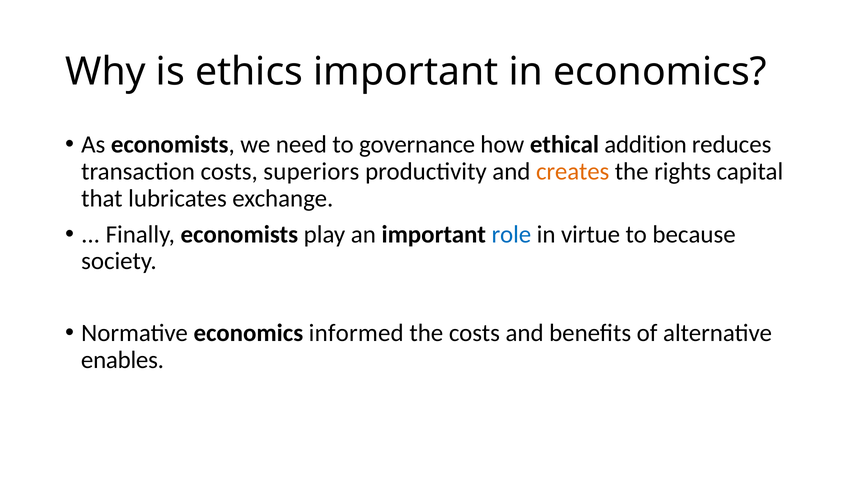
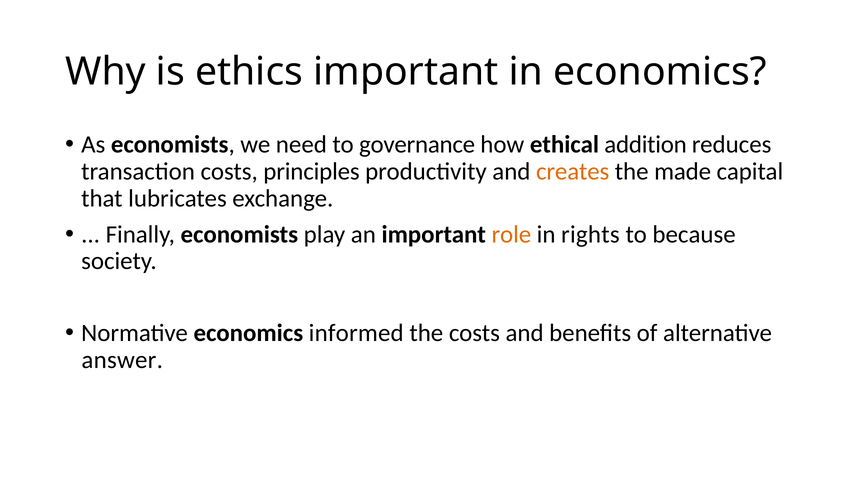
superiors: superiors -> principles
rights: rights -> made
role colour: blue -> orange
virtue: virtue -> rights
enables: enables -> answer
